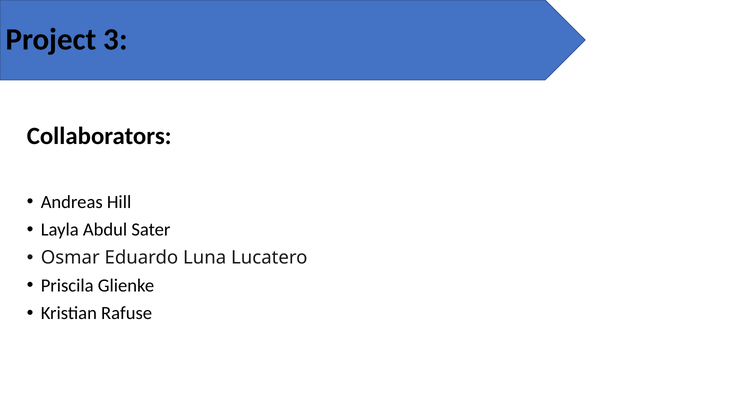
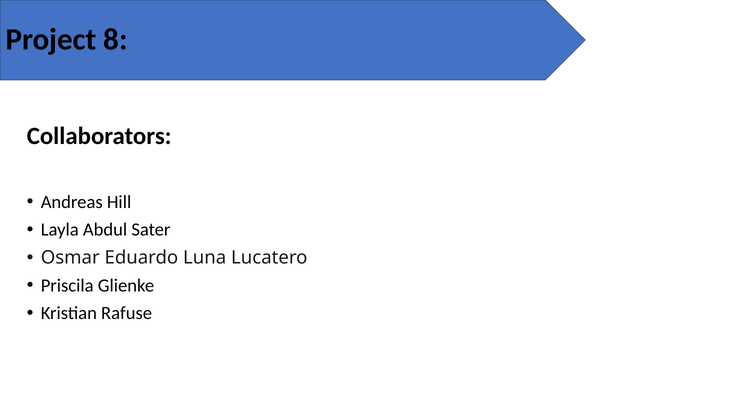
3: 3 -> 8
